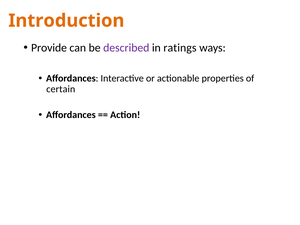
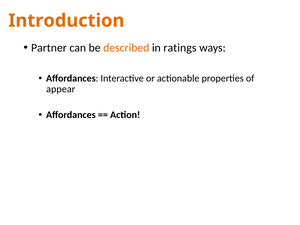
Provide: Provide -> Partner
described colour: purple -> orange
certain: certain -> appear
